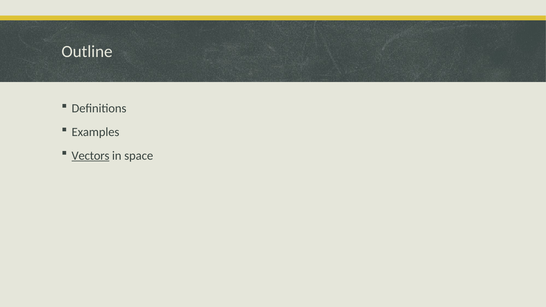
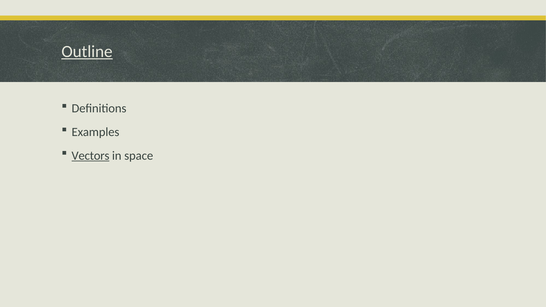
Outline underline: none -> present
